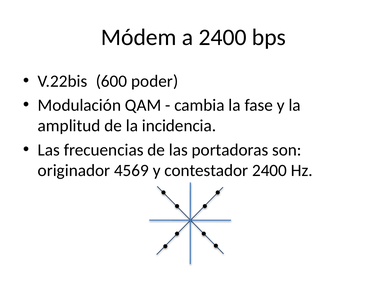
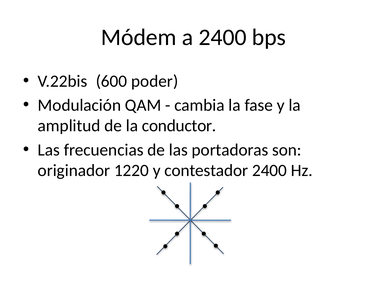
incidencia: incidencia -> conductor
4569: 4569 -> 1220
